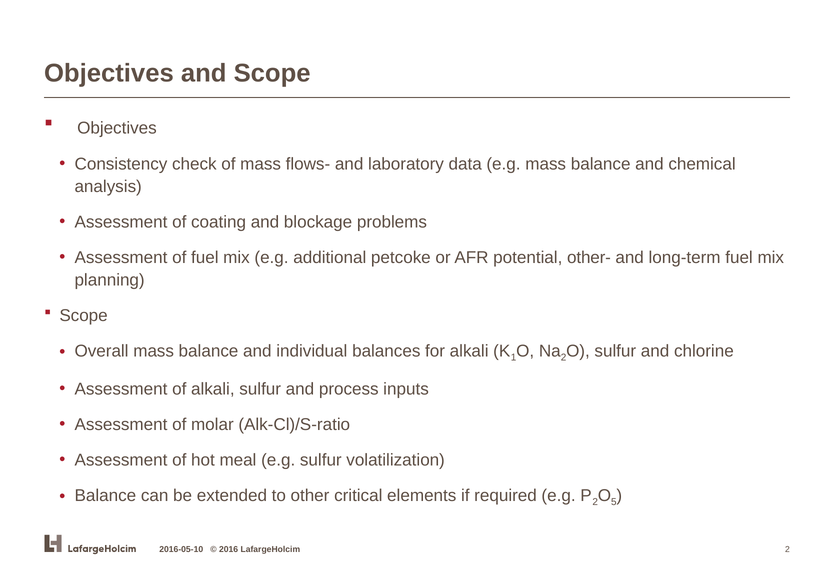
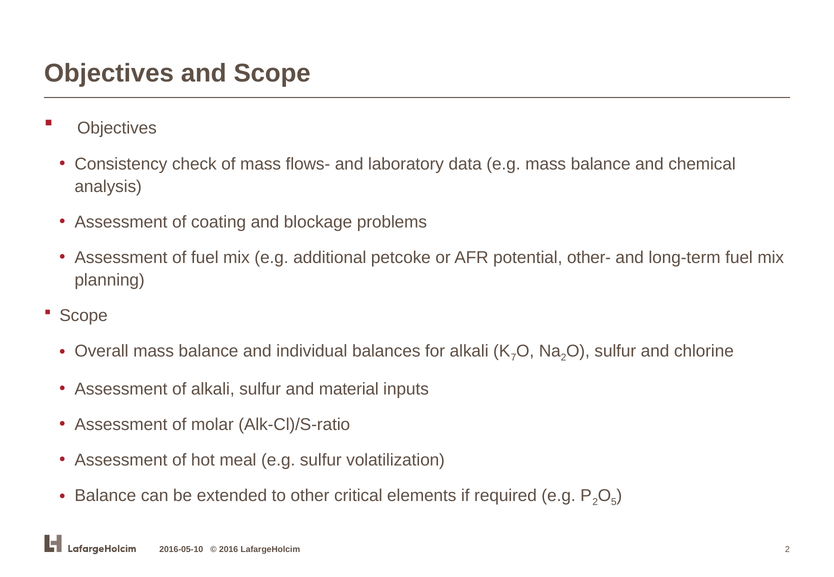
1: 1 -> 7
process: process -> material
